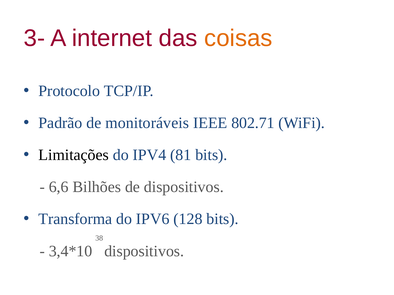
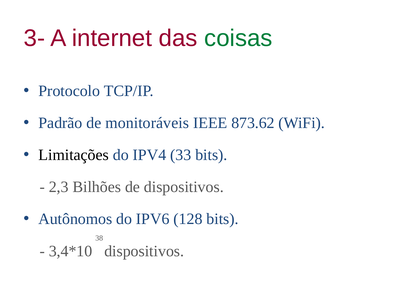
coisas colour: orange -> green
802.71: 802.71 -> 873.62
81: 81 -> 33
6,6: 6,6 -> 2,3
Transforma: Transforma -> Autônomos
